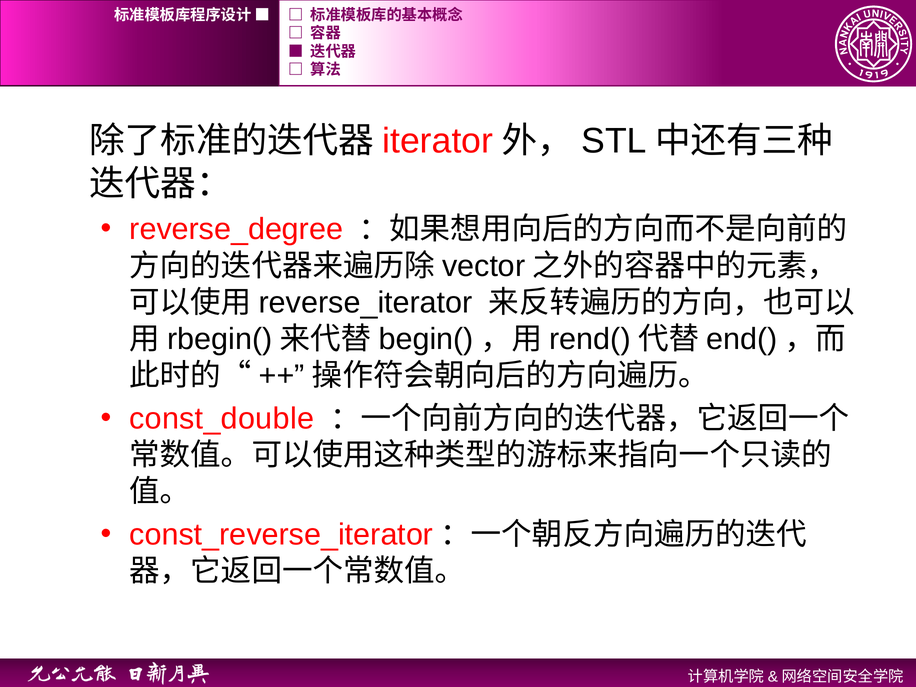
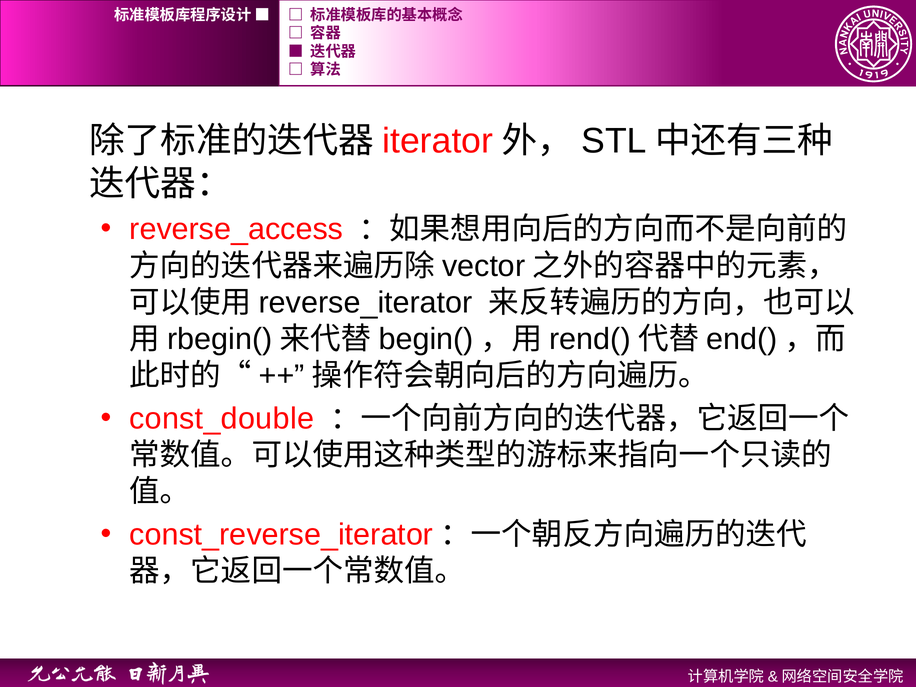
reverse_degree: reverse_degree -> reverse_access
